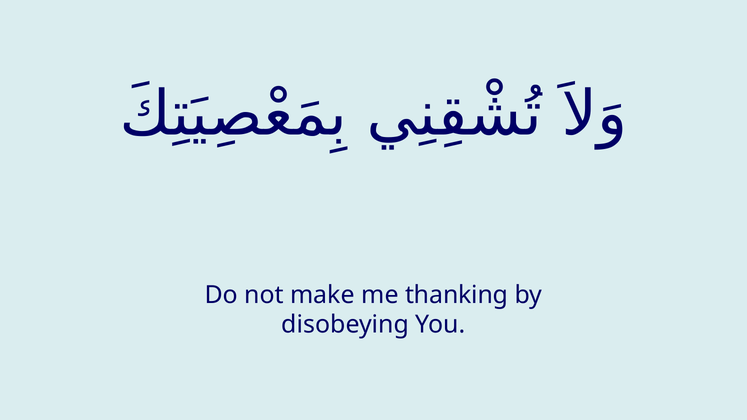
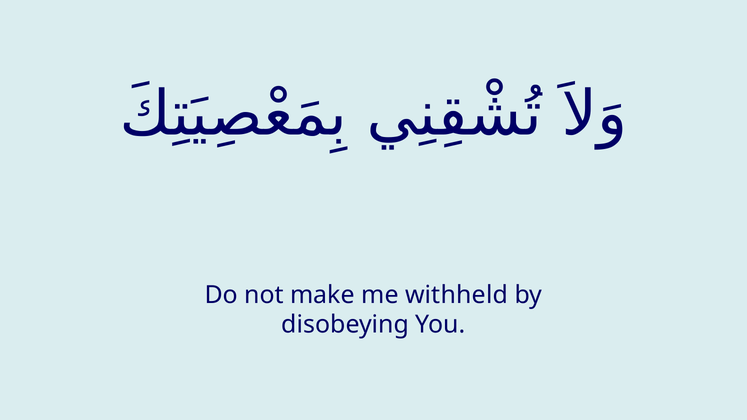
thanking: thanking -> withheld
